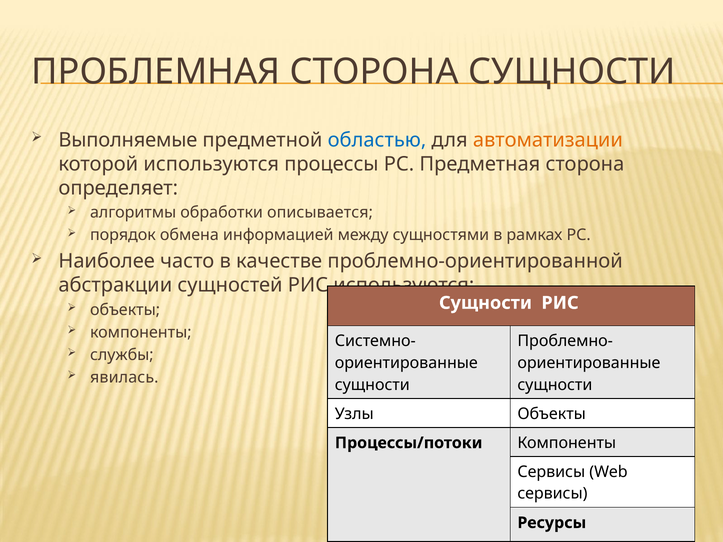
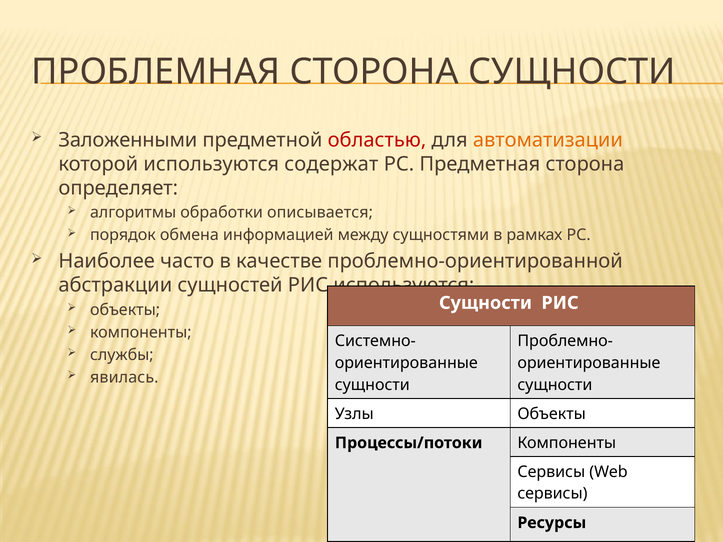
Выполняемые: Выполняемые -> Заложенными
областью colour: blue -> red
процессы: процессы -> содержат
